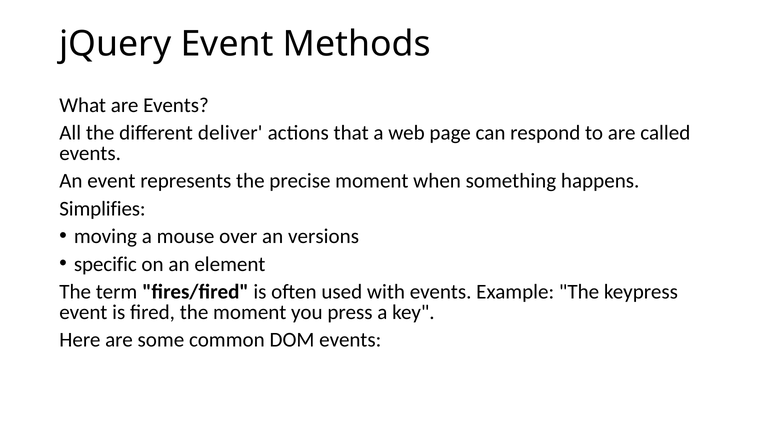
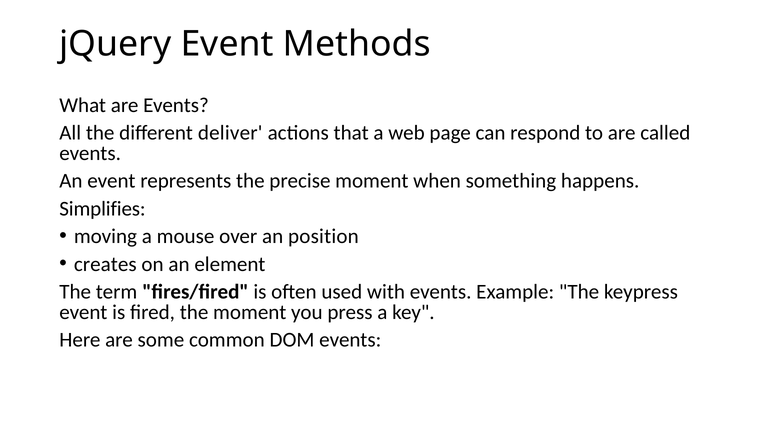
versions: versions -> position
specific: specific -> creates
